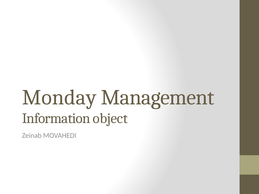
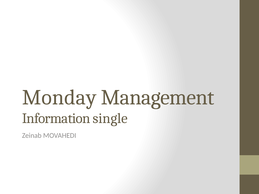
object: object -> single
